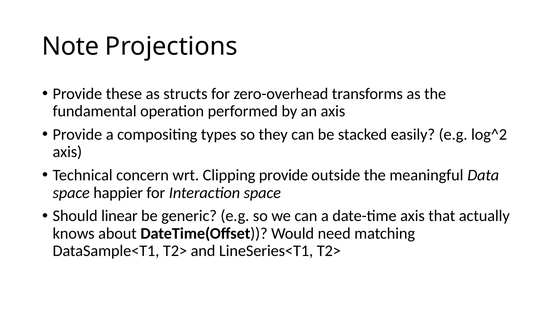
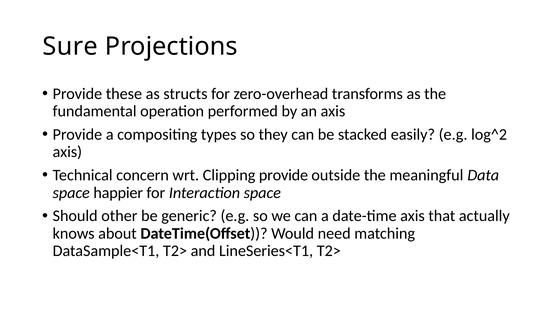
Note: Note -> Sure
linear: linear -> other
